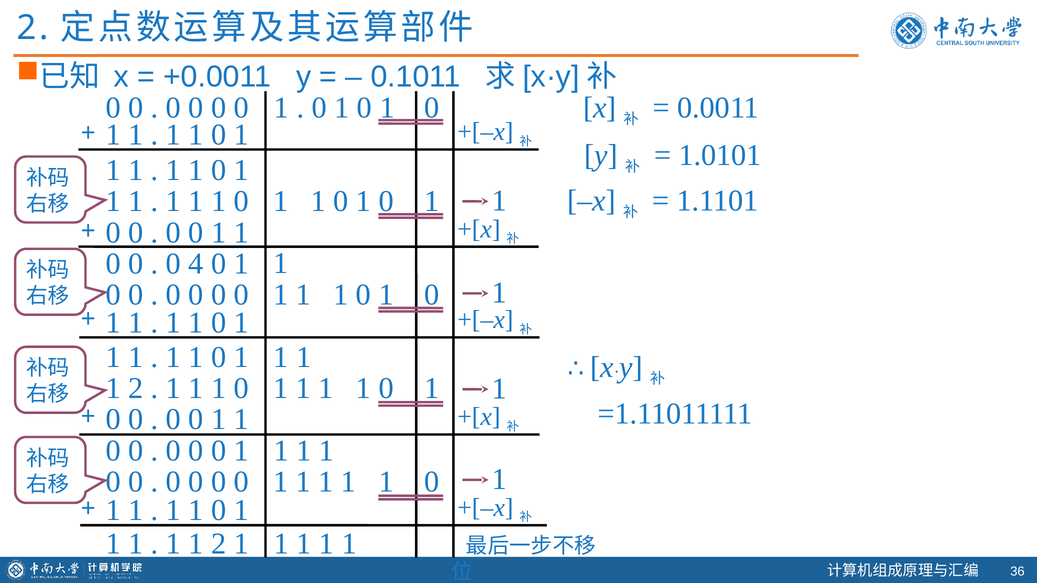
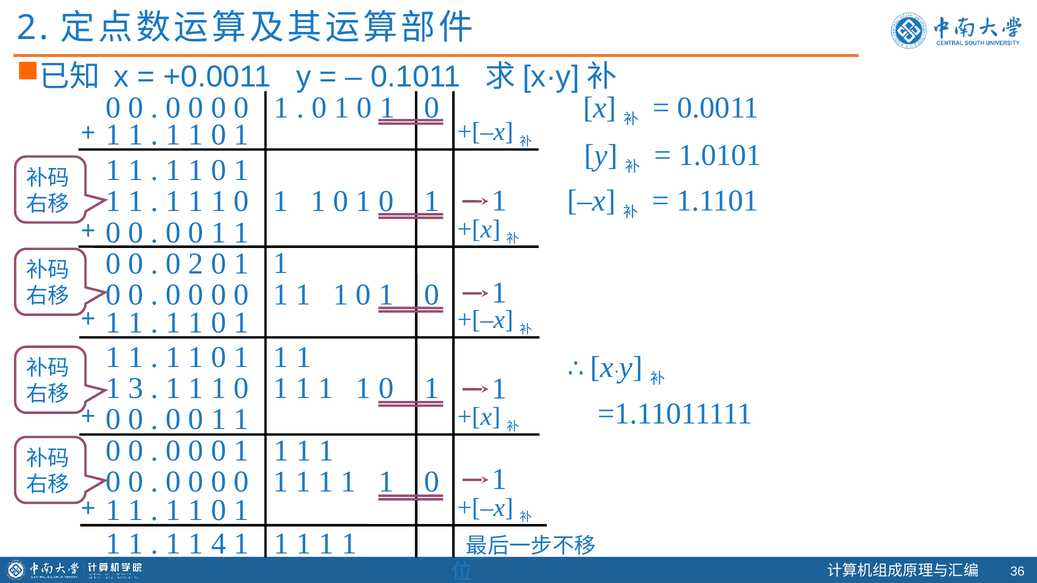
0 4: 4 -> 2
2 at (136, 389): 2 -> 3
1 1 2: 2 -> 4
